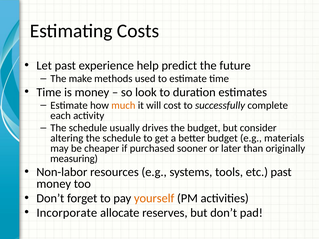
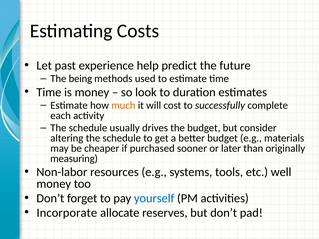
make: make -> being
etc past: past -> well
yourself colour: orange -> blue
